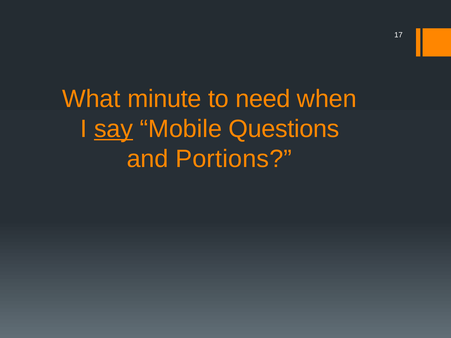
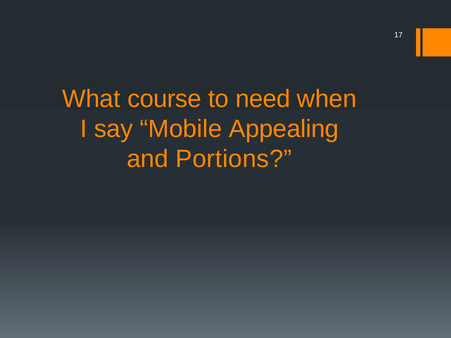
minute: minute -> course
say underline: present -> none
Questions: Questions -> Appealing
